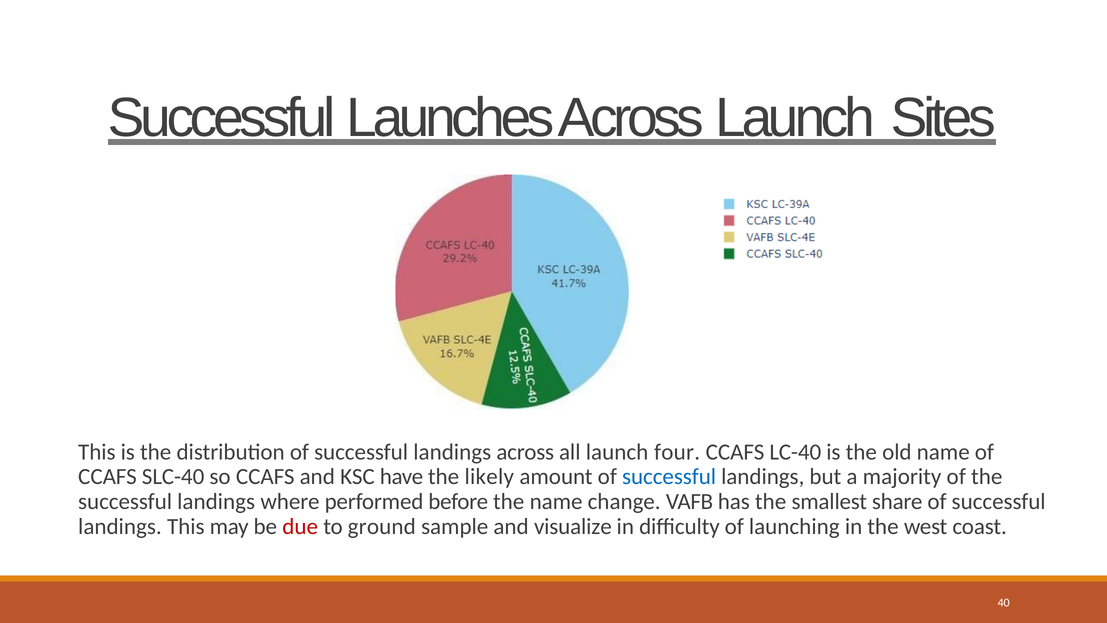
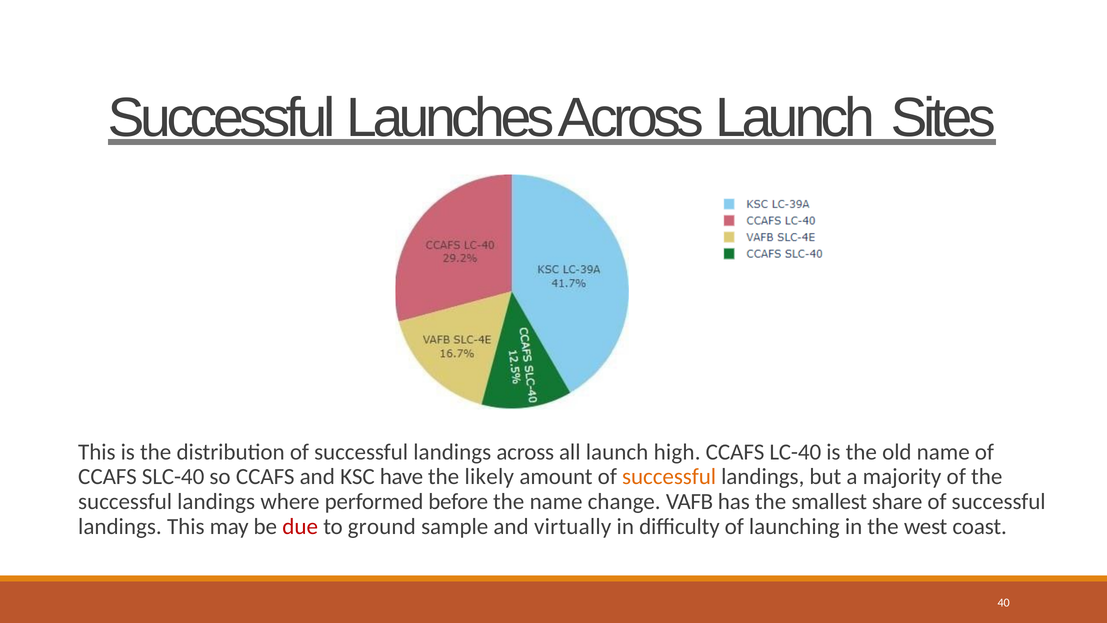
four: four -> high
successful at (669, 477) colour: blue -> orange
visualize: visualize -> virtually
